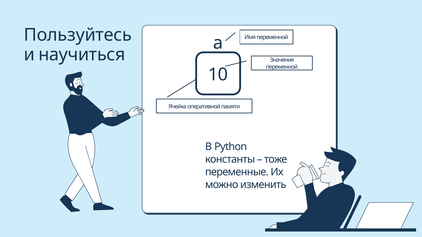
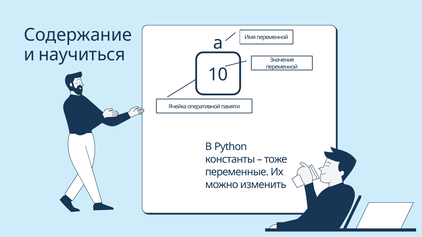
Пользуйтесь: Пользуйтесь -> Содержание
